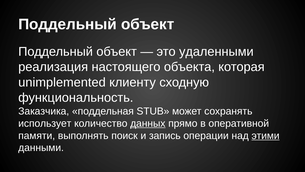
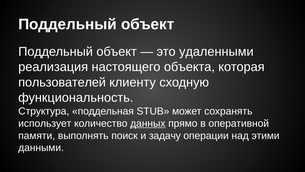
unimplemented: unimplemented -> пользователей
Заказчика: Заказчика -> Структура
запись: запись -> задачу
этими underline: present -> none
